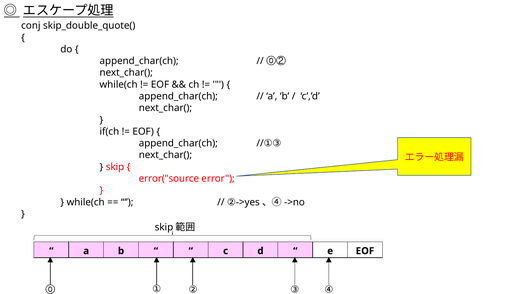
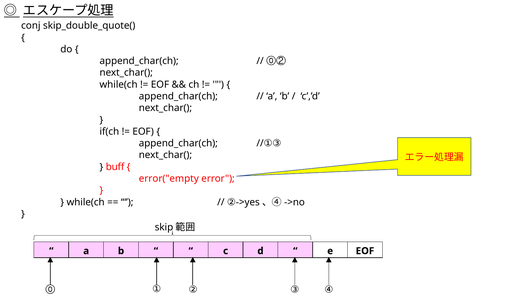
skip: skip -> buff
error("source: error("source -> error("empty
